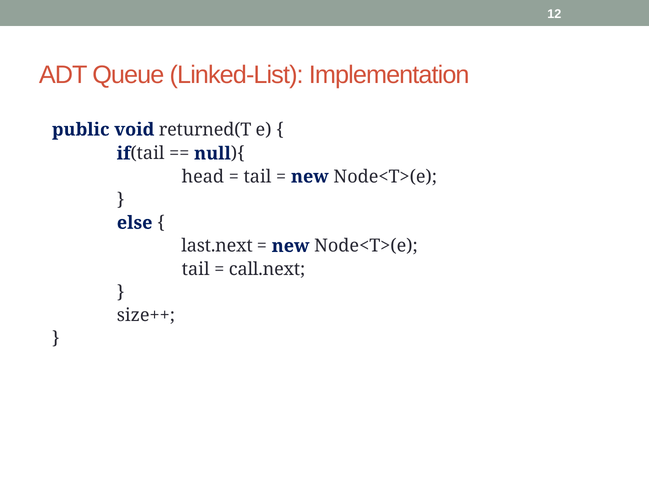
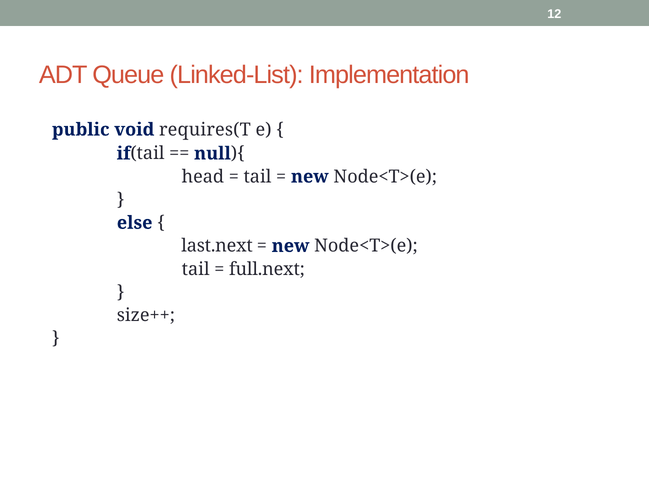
returned(T: returned(T -> requires(T
call.next: call.next -> full.next
